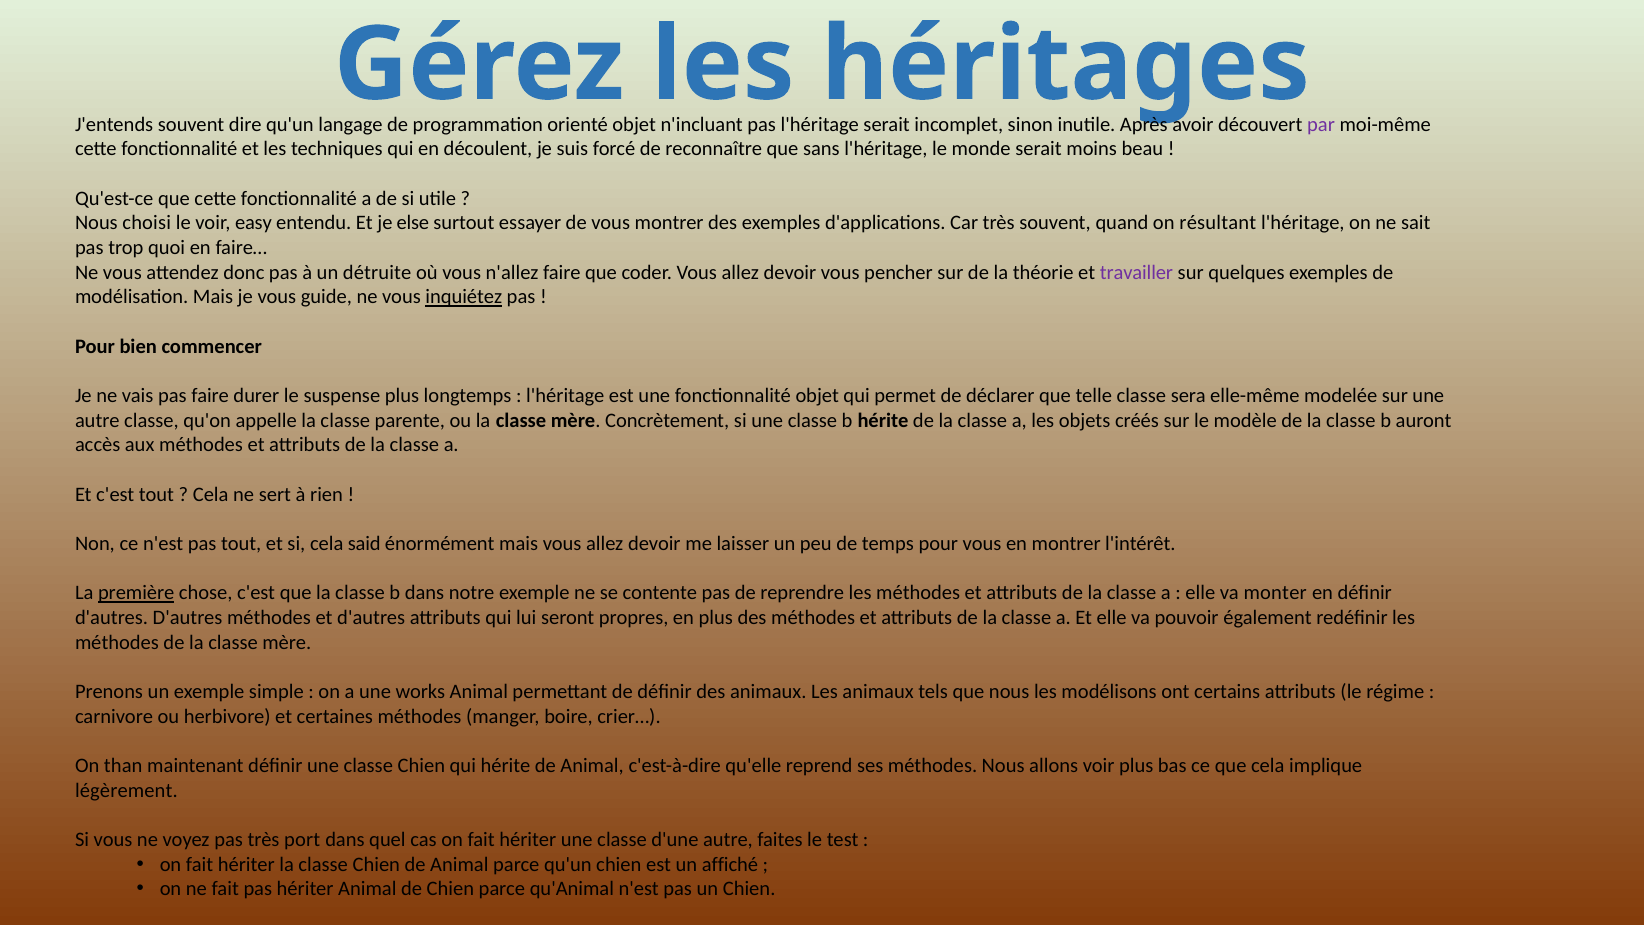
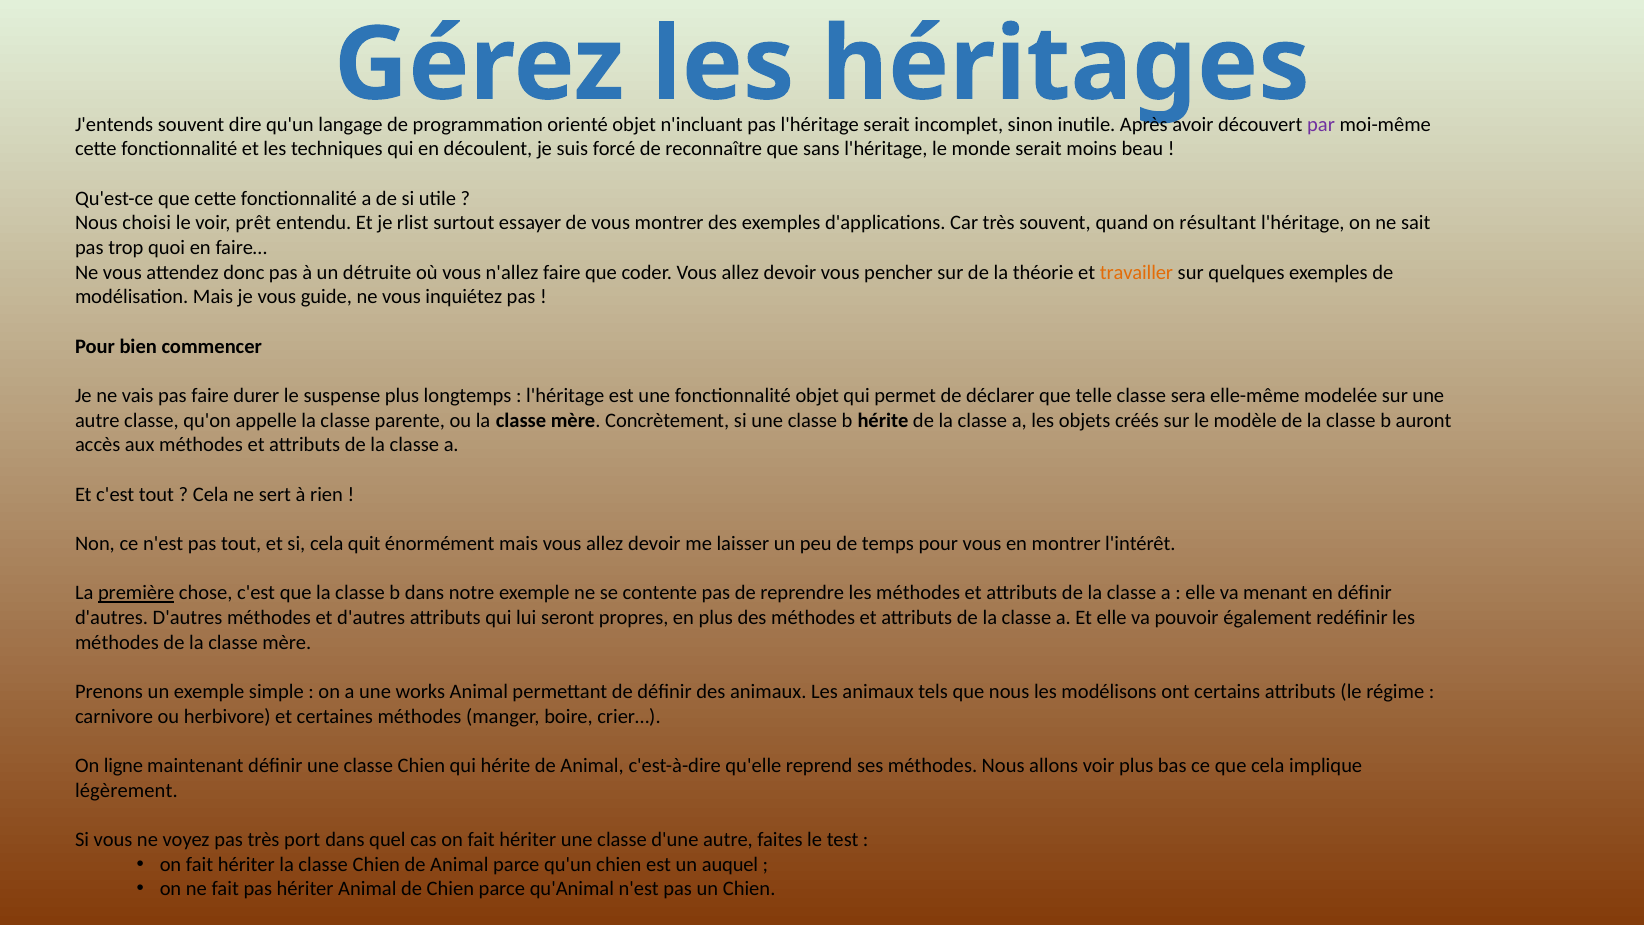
easy: easy -> prêt
else: else -> rlist
travailler colour: purple -> orange
inquiétez underline: present -> none
said: said -> quit
monter: monter -> menant
than: than -> ligne
affiché: affiché -> auquel
